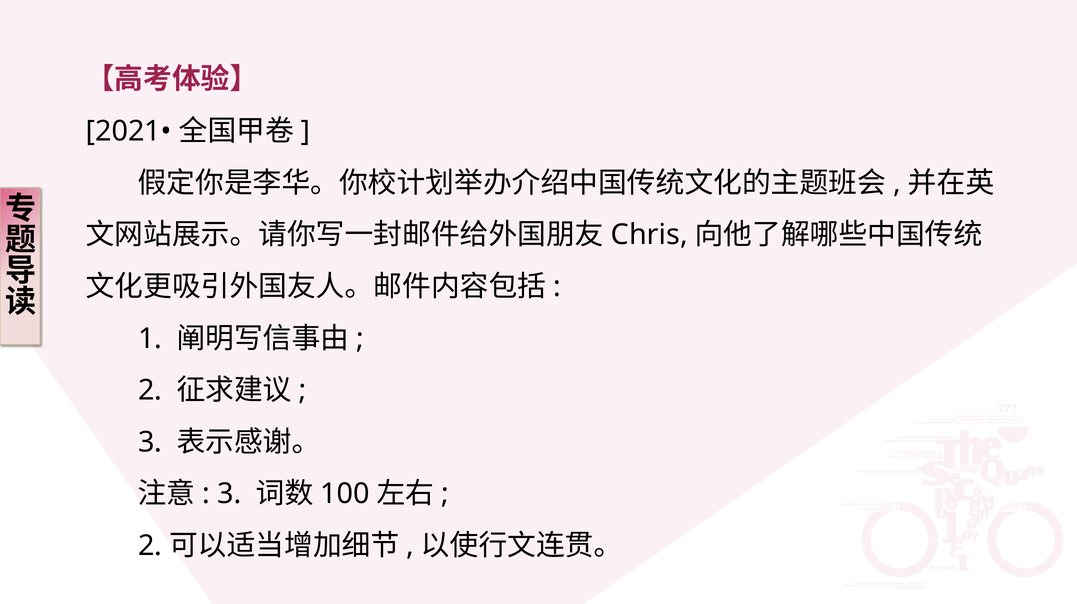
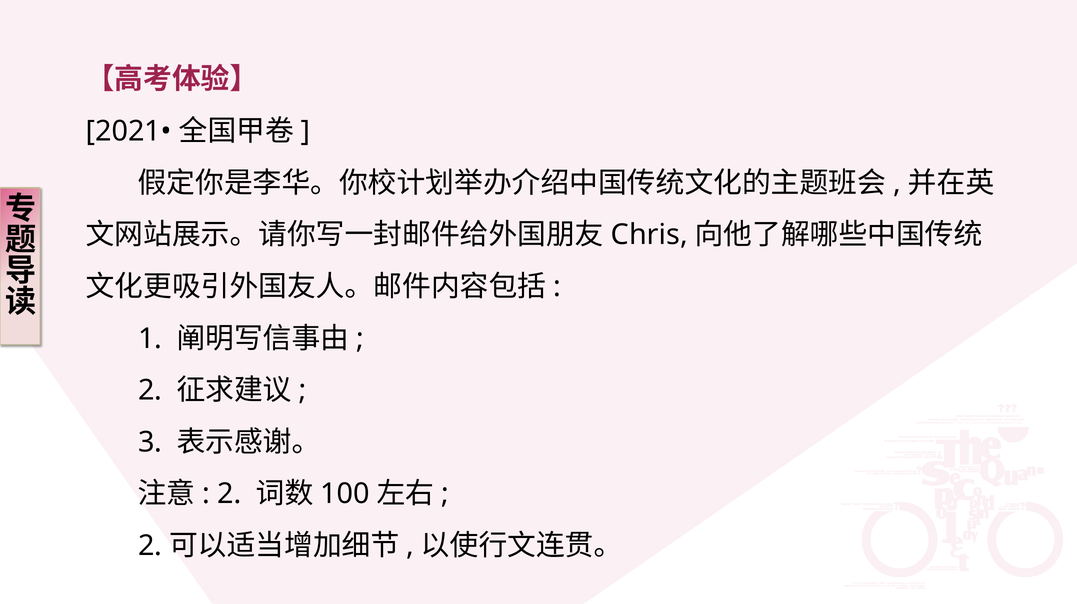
3 at (229, 494): 3 -> 2
